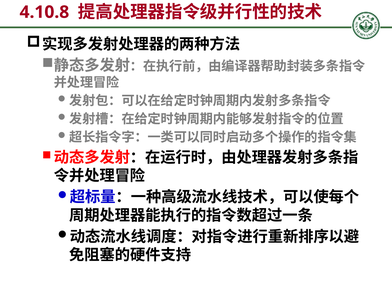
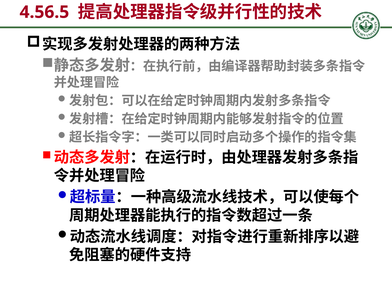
4.10.8: 4.10.8 -> 4.56.5
